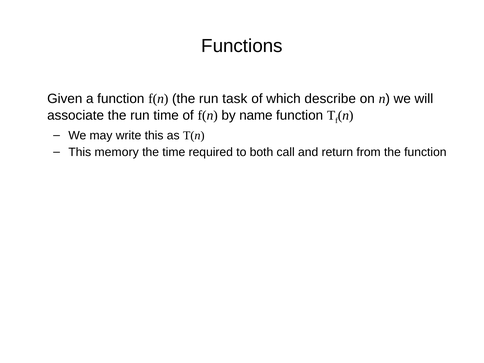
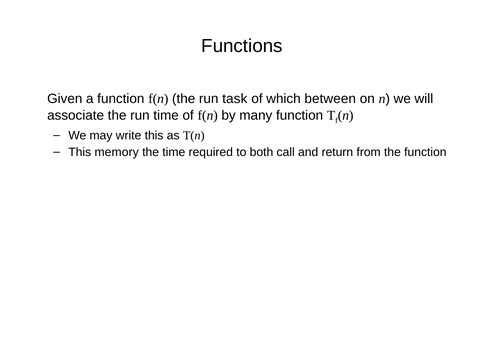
describe: describe -> between
name: name -> many
